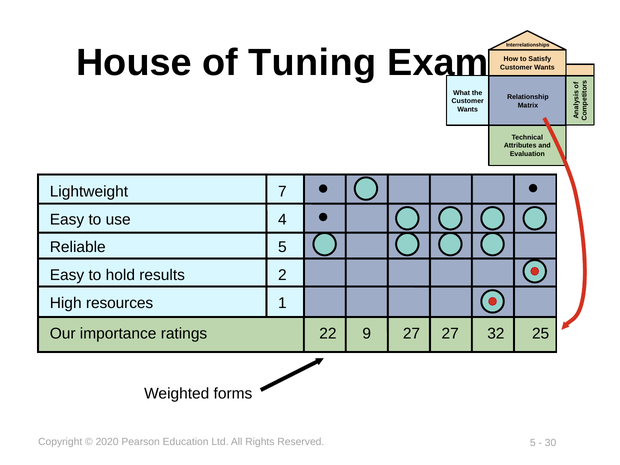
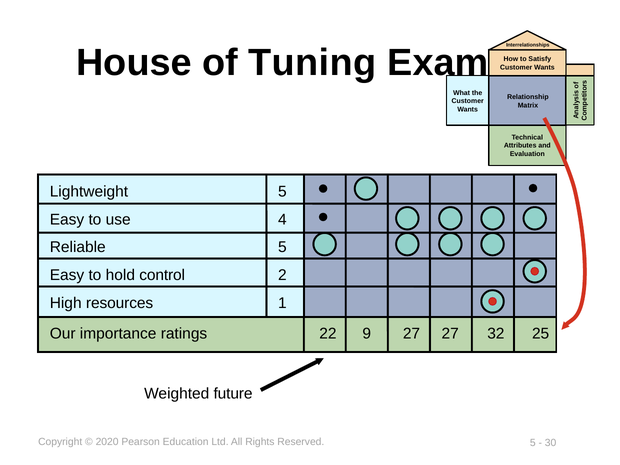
Lightweight 7: 7 -> 5
results: results -> control
forms: forms -> future
